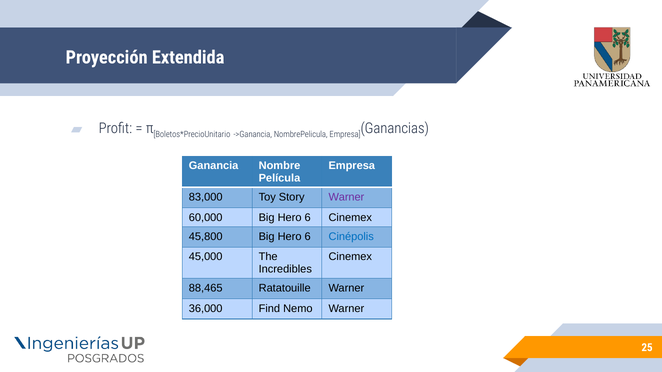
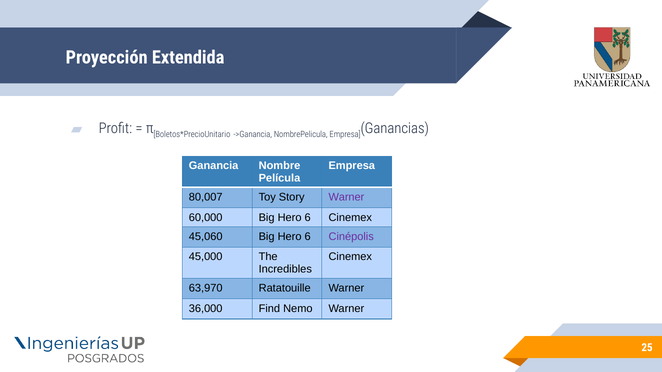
83,000: 83,000 -> 80,007
45,800: 45,800 -> 45,060
Cinépolis colour: blue -> purple
88,465: 88,465 -> 63,970
